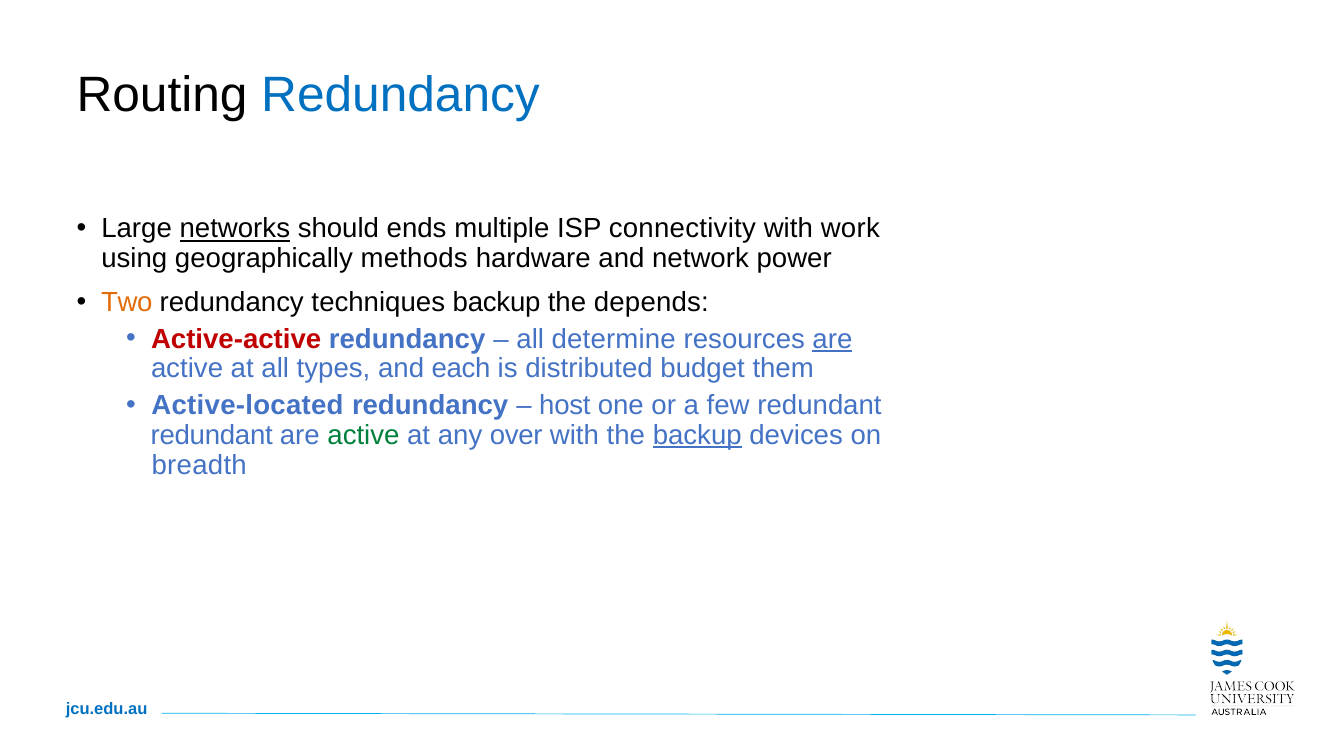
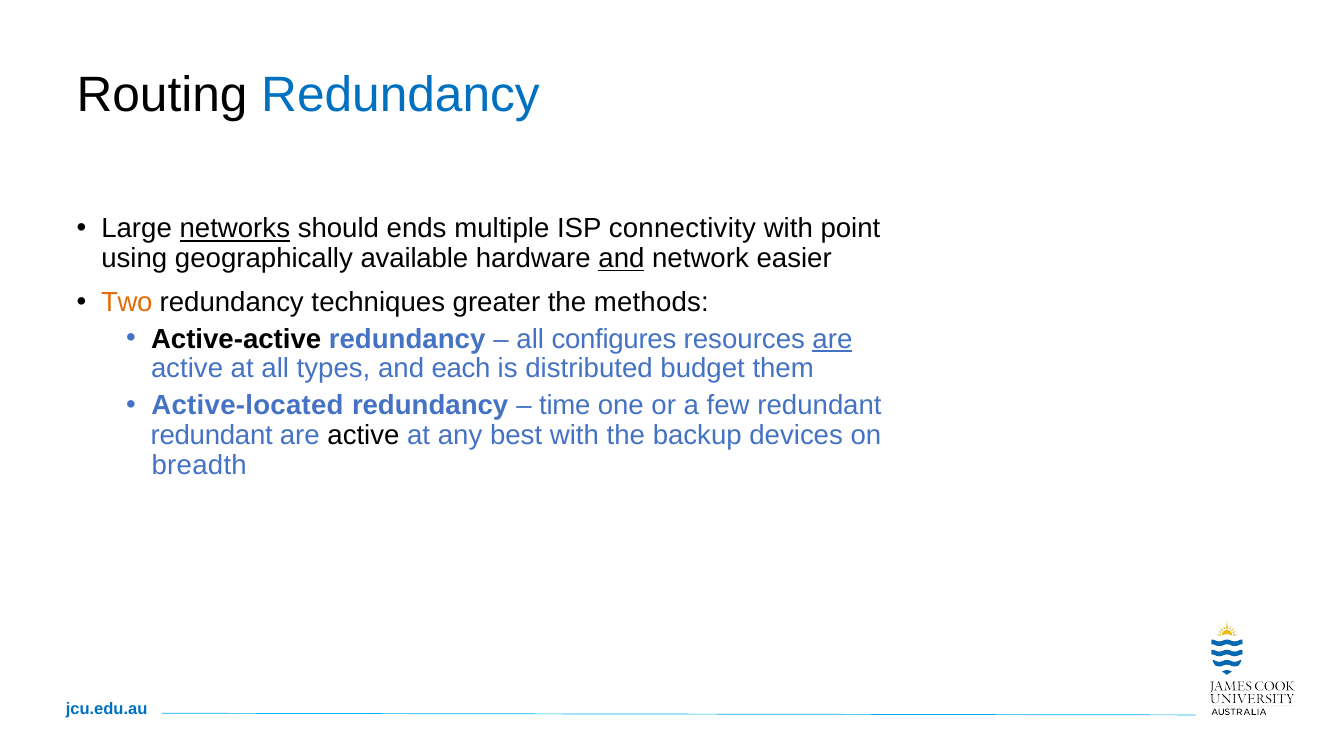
work: work -> point
methods: methods -> available
and at (621, 259) underline: none -> present
power: power -> easier
techniques backup: backup -> greater
depends: depends -> methods
Active-active colour: red -> black
determine: determine -> configures
host: host -> time
active at (363, 435) colour: green -> black
over: over -> best
backup at (697, 435) underline: present -> none
